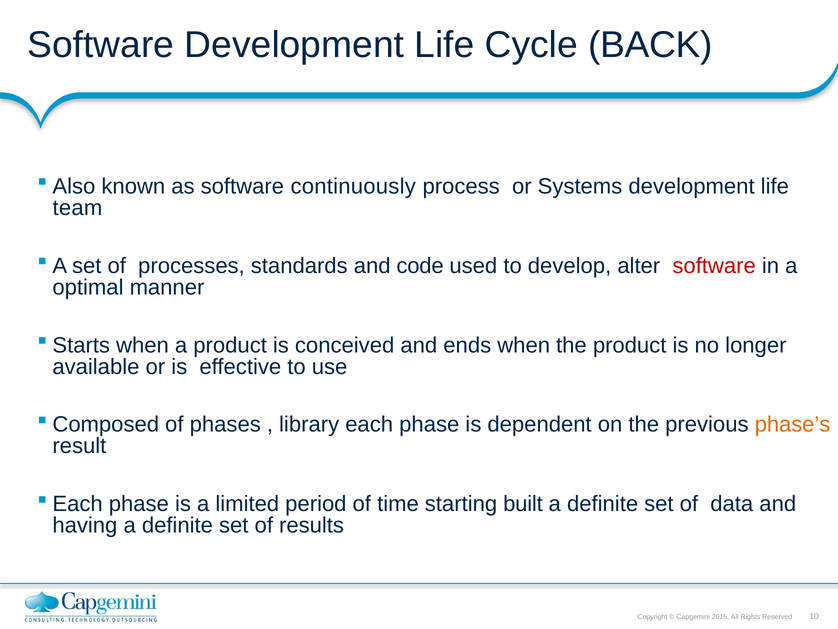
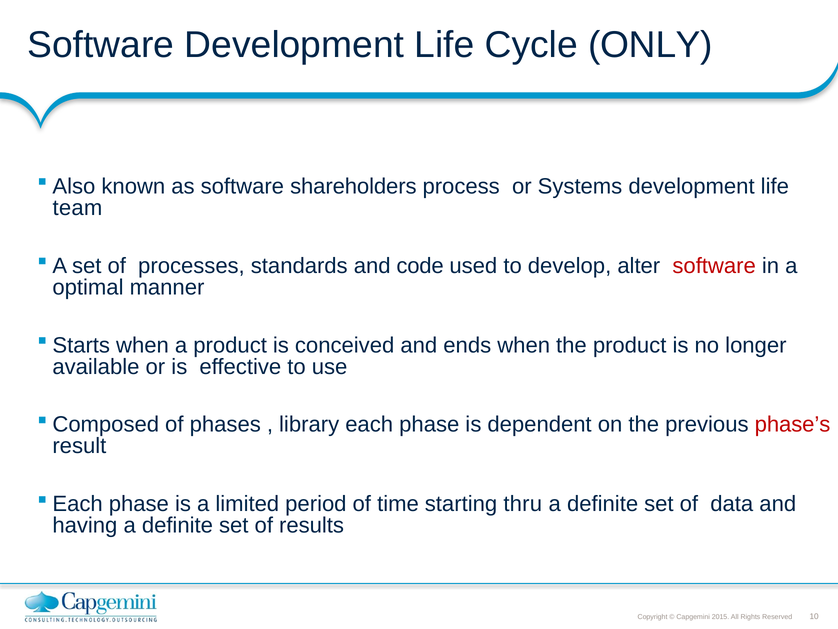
BACK: BACK -> ONLY
continuously: continuously -> shareholders
phase’s colour: orange -> red
built: built -> thru
